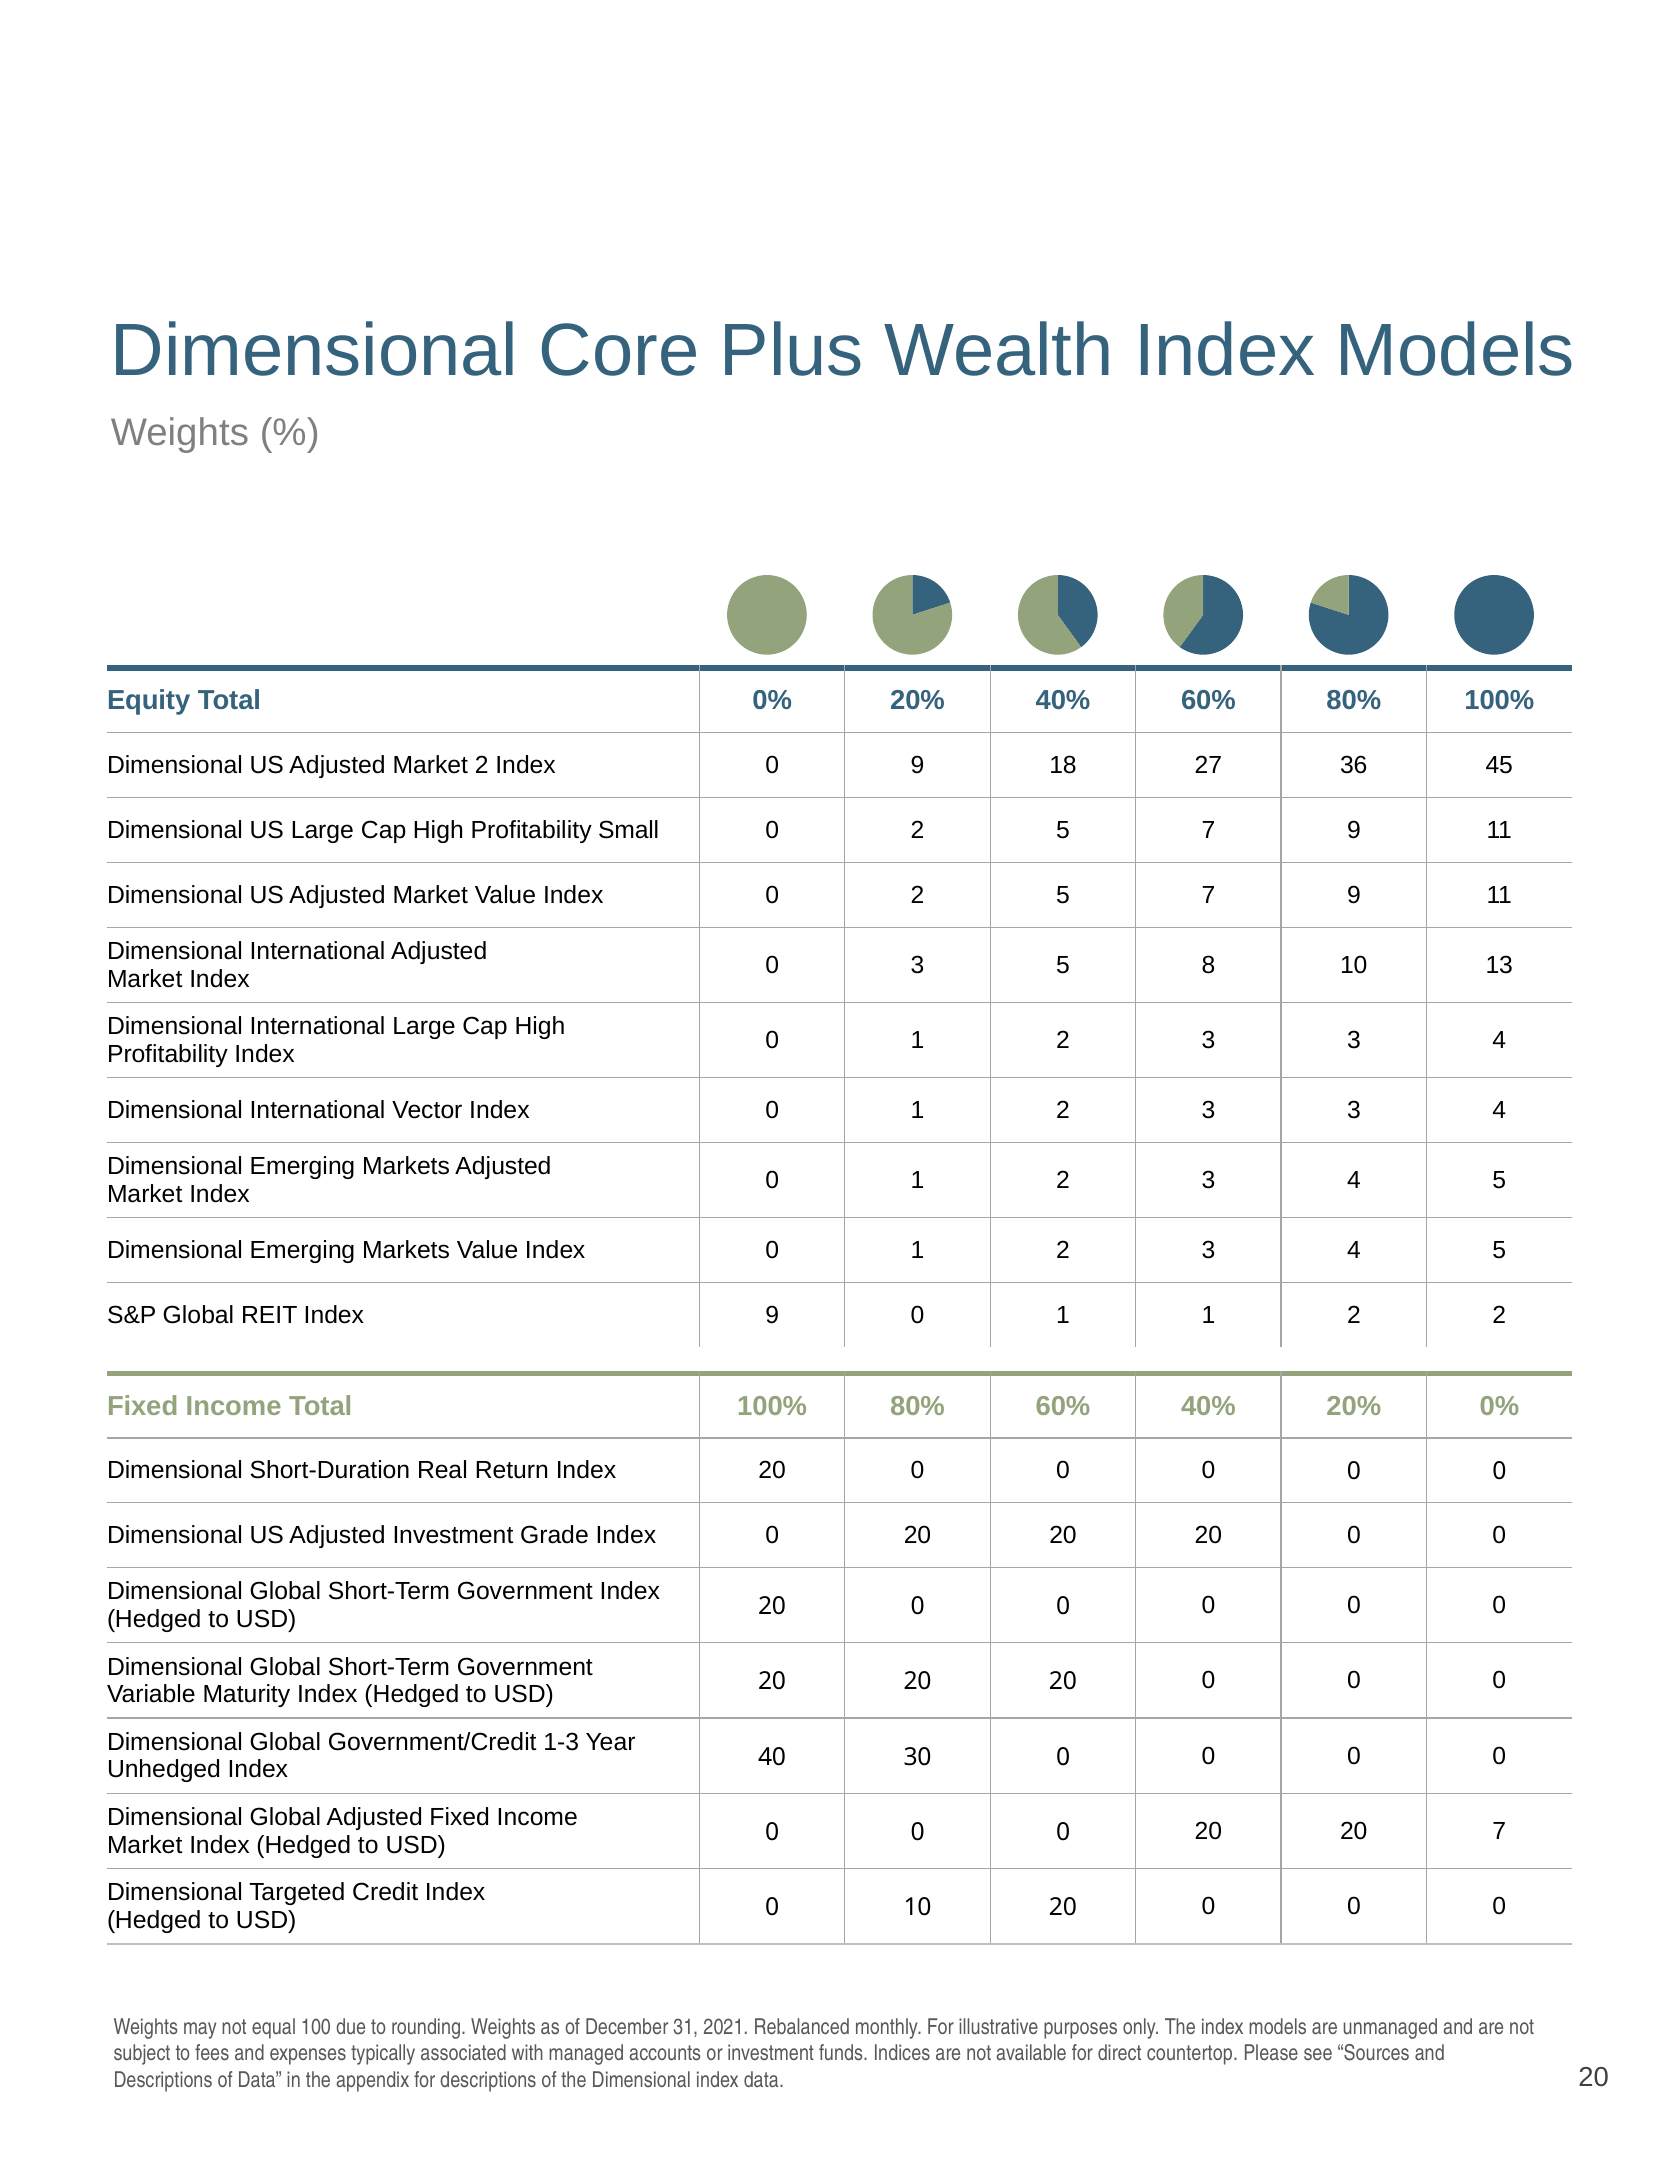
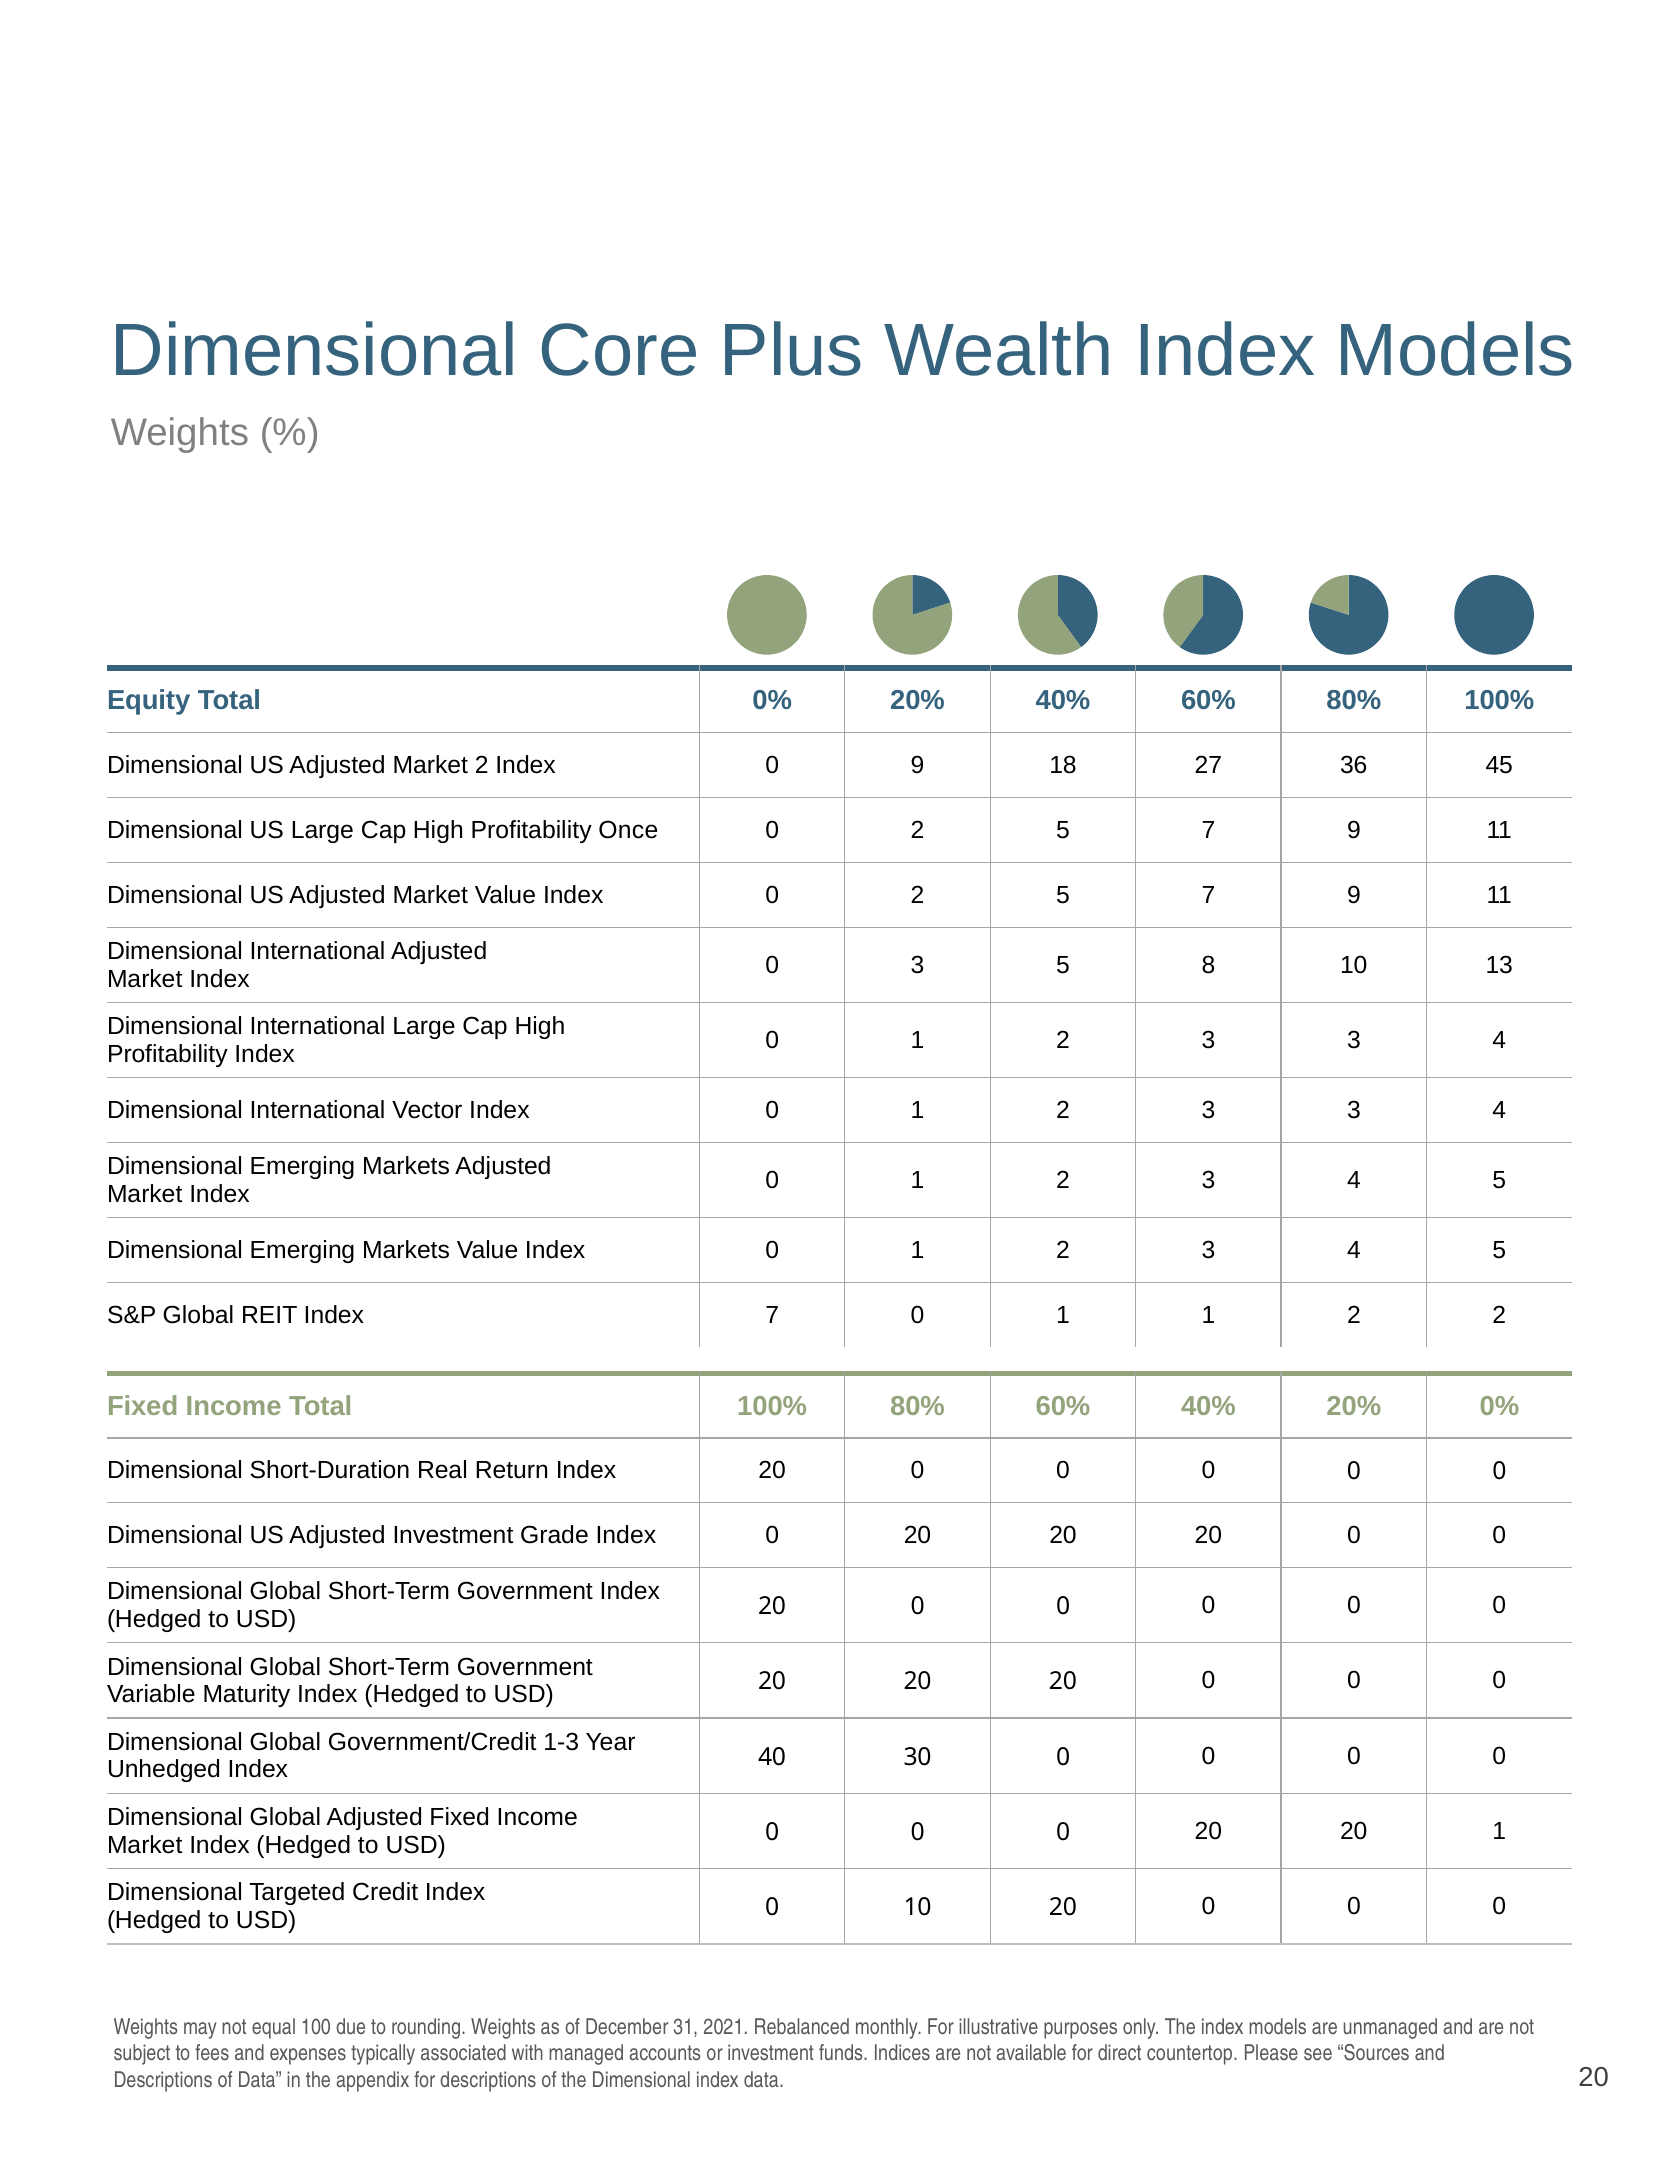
Small: Small -> Once
Index 9: 9 -> 7
20 7: 7 -> 1
